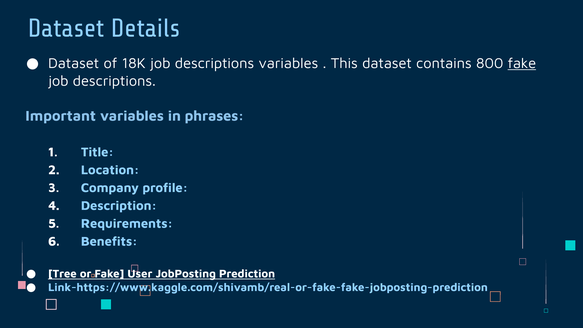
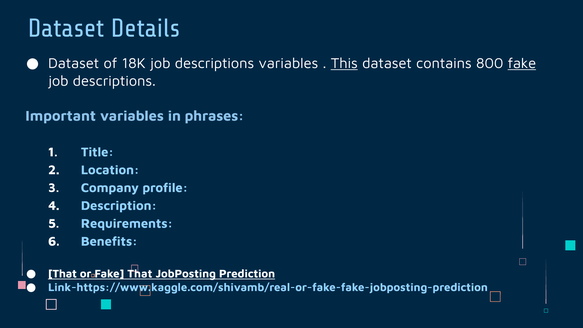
This underline: none -> present
Tree at (62, 274): Tree -> That
Fake User: User -> That
